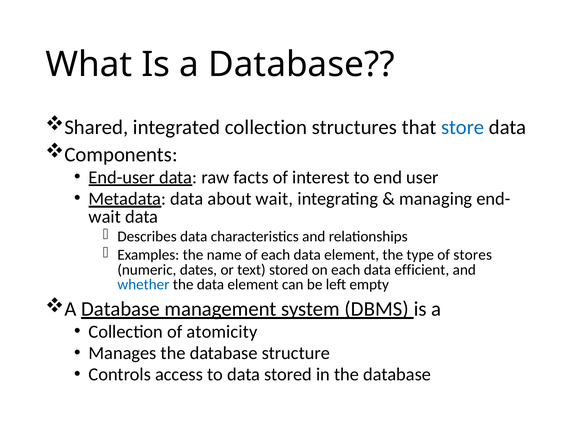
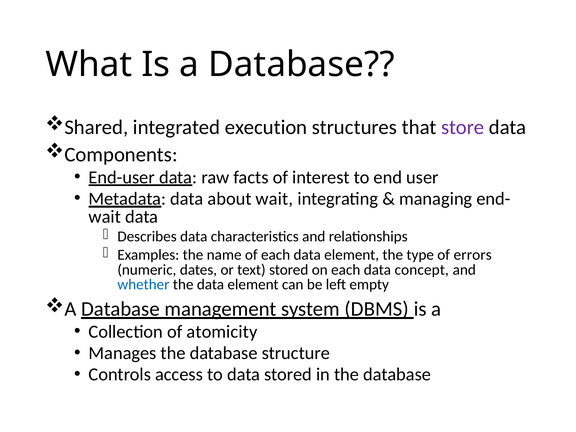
integrated collection: collection -> execution
store colour: blue -> purple
stores: stores -> errors
efficient: efficient -> concept
